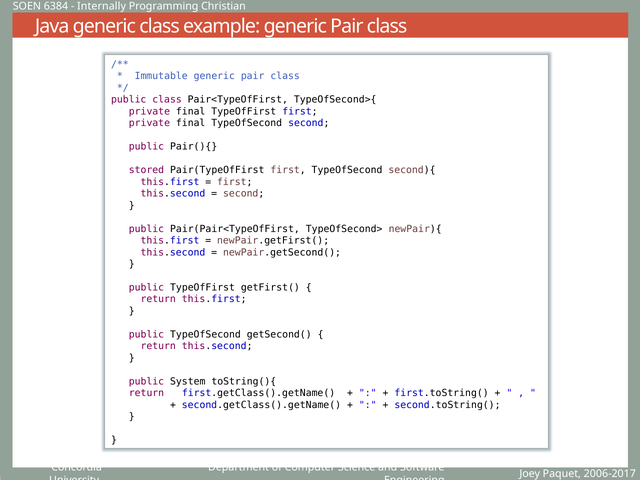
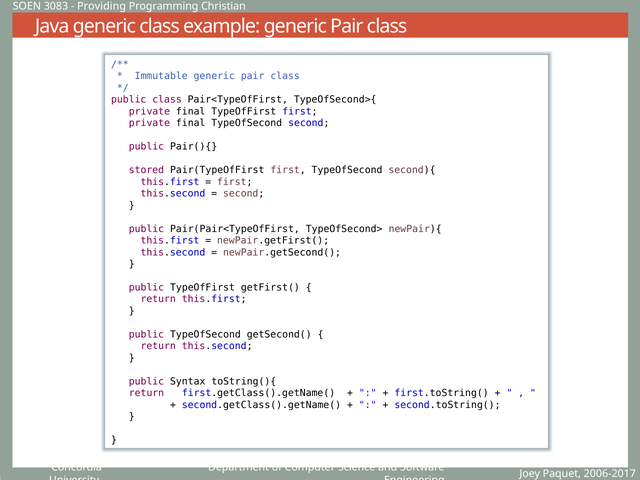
6384: 6384 -> 3083
Internally: Internally -> Providing
System: System -> Syntax
